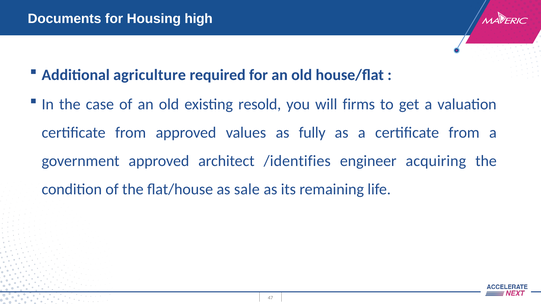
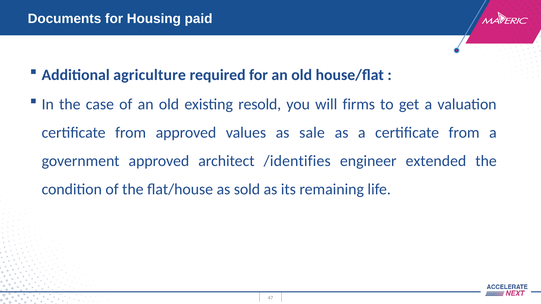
high: high -> paid
fully: fully -> sale
acquiring: acquiring -> extended
sale: sale -> sold
